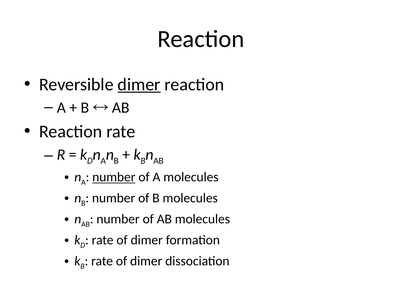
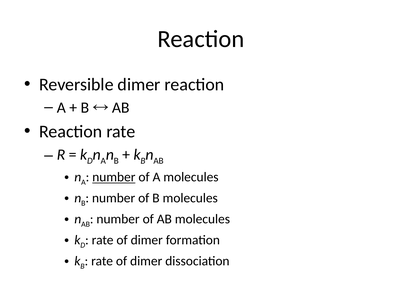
dimer at (139, 84) underline: present -> none
